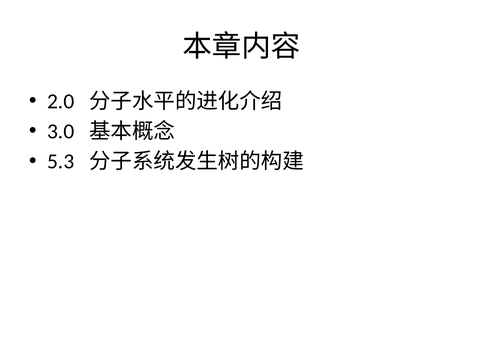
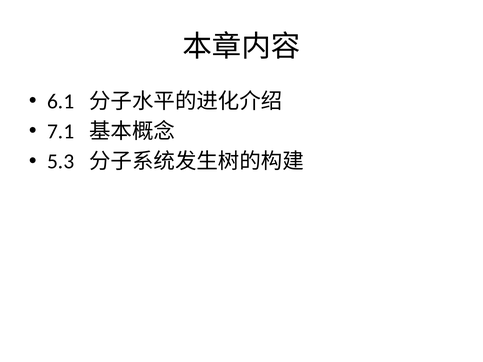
2.0: 2.0 -> 6.1
3.0: 3.0 -> 7.1
